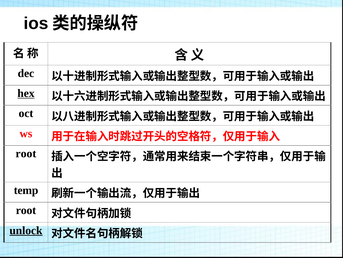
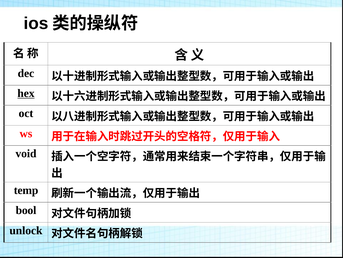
root at (26, 153): root -> void
root at (26, 210): root -> bool
unlock underline: present -> none
